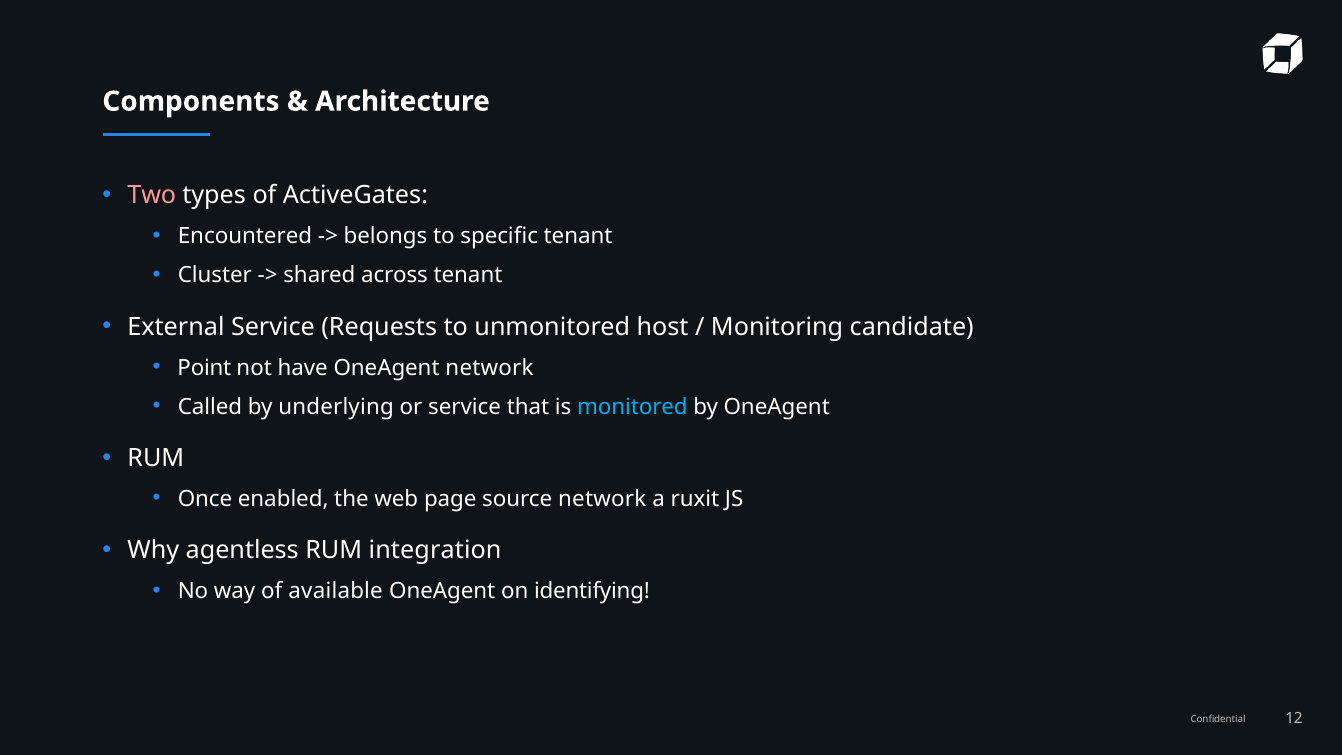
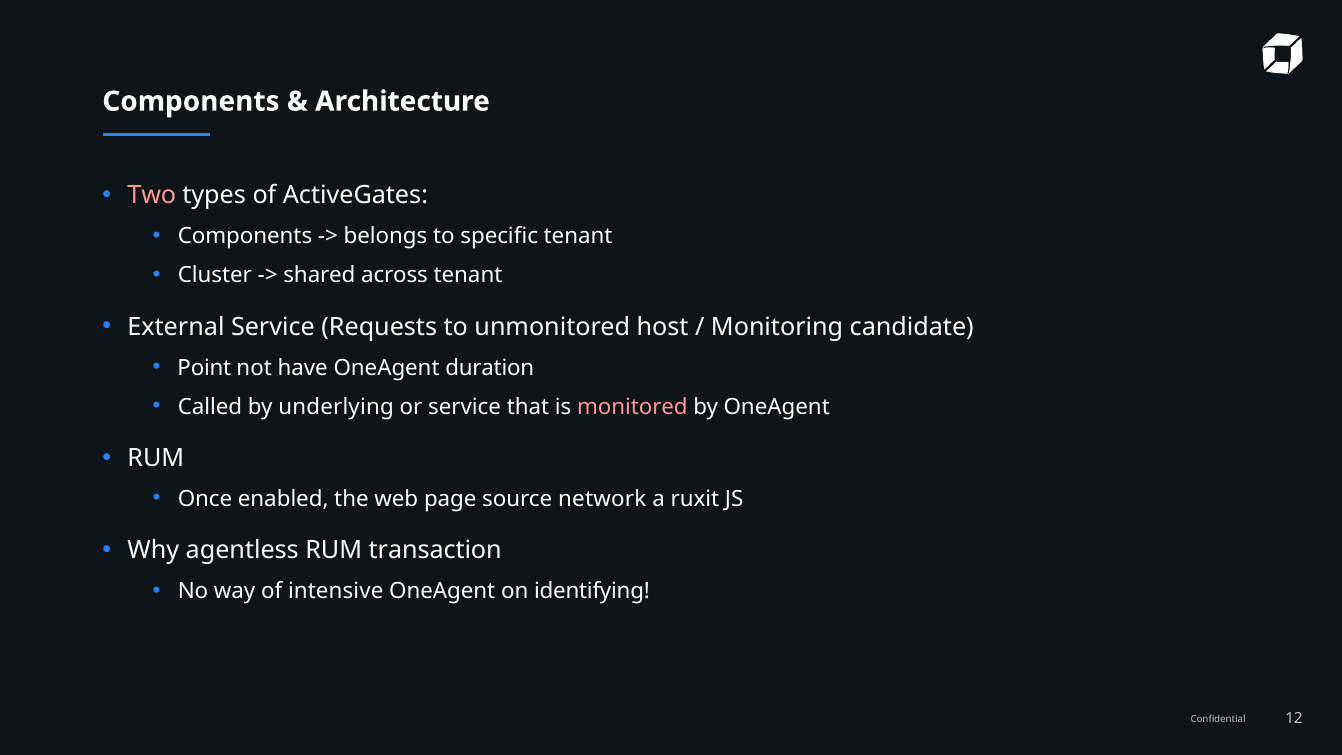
Encountered at (245, 236): Encountered -> Components
OneAgent network: network -> duration
monitored colour: light blue -> pink
integration: integration -> transaction
available: available -> intensive
